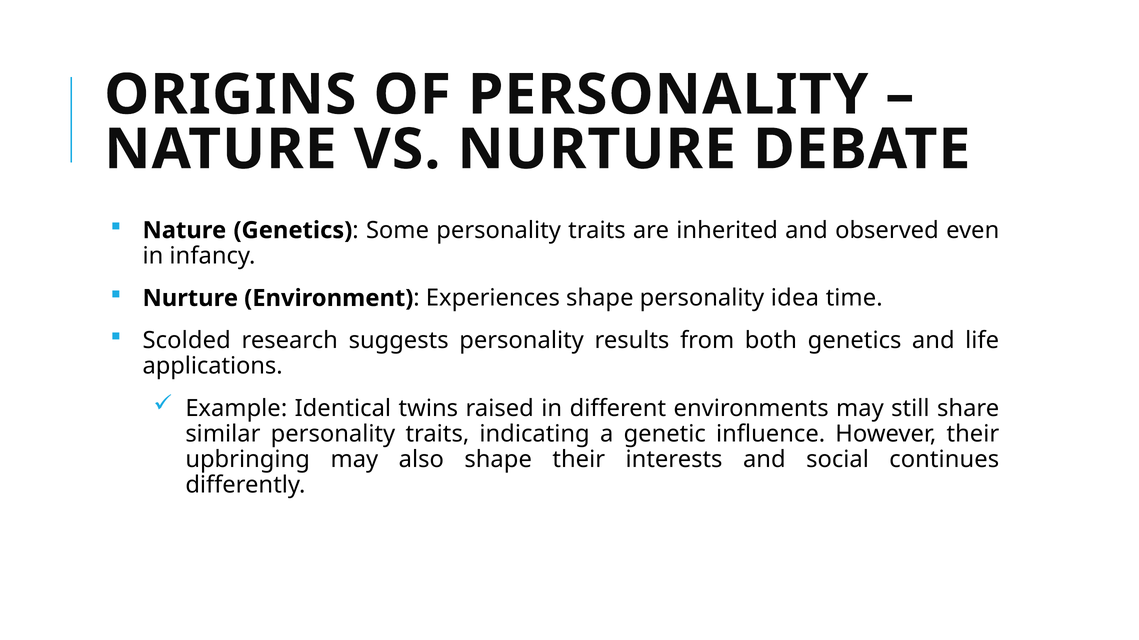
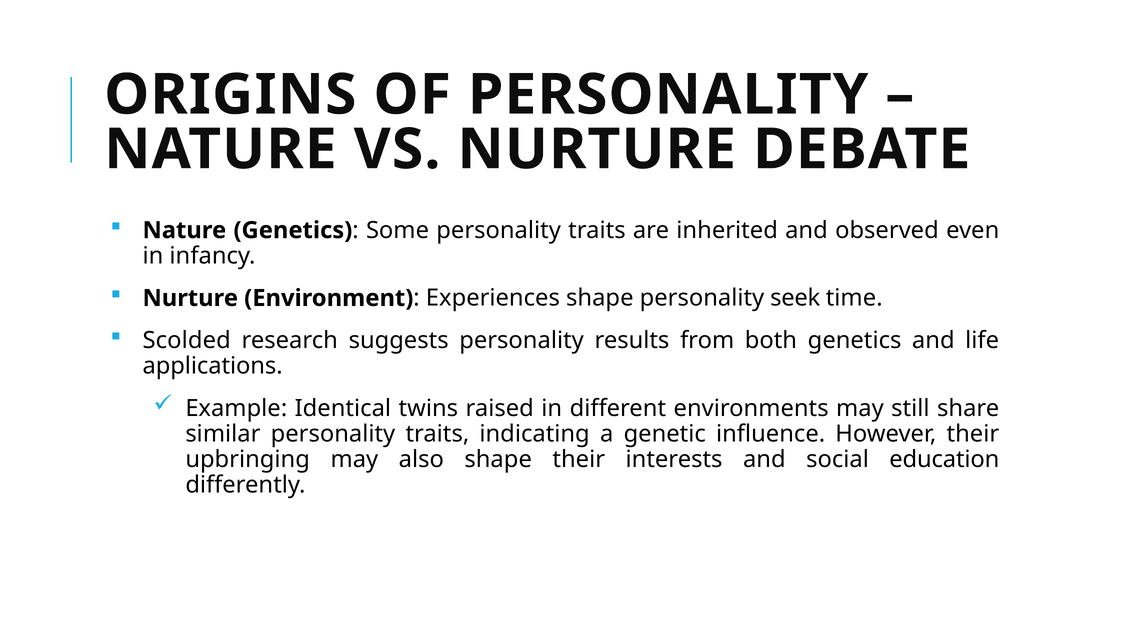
idea: idea -> seek
continues: continues -> education
